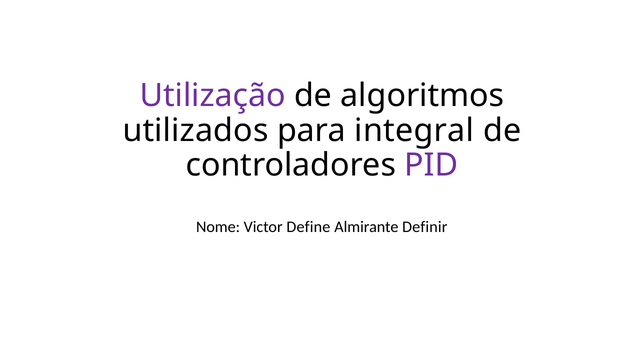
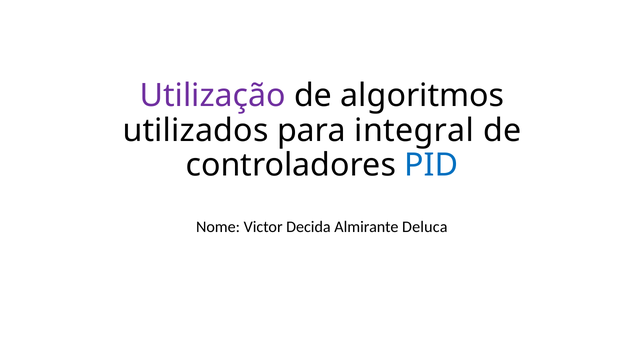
PID colour: purple -> blue
Define: Define -> Decida
Definir: Definir -> Deluca
